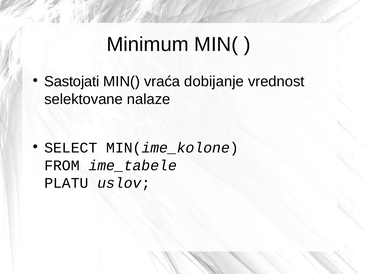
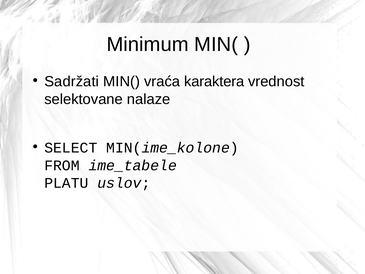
Sastojati: Sastojati -> Sadržati
dobijanje: dobijanje -> karaktera
